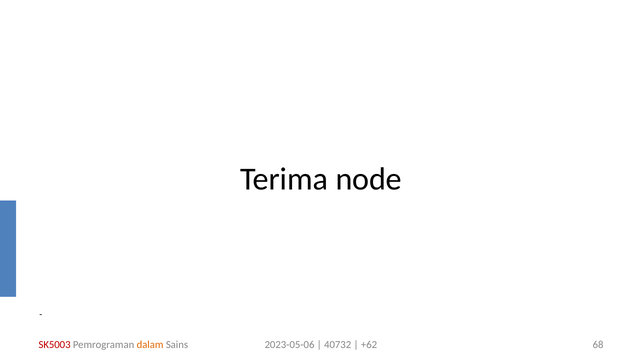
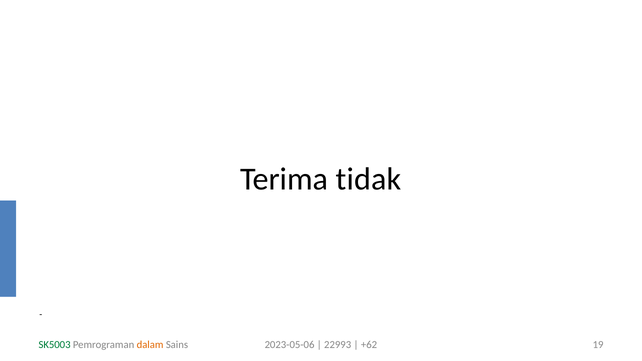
node: node -> tidak
SK5003 colour: red -> green
40732: 40732 -> 22993
68: 68 -> 19
